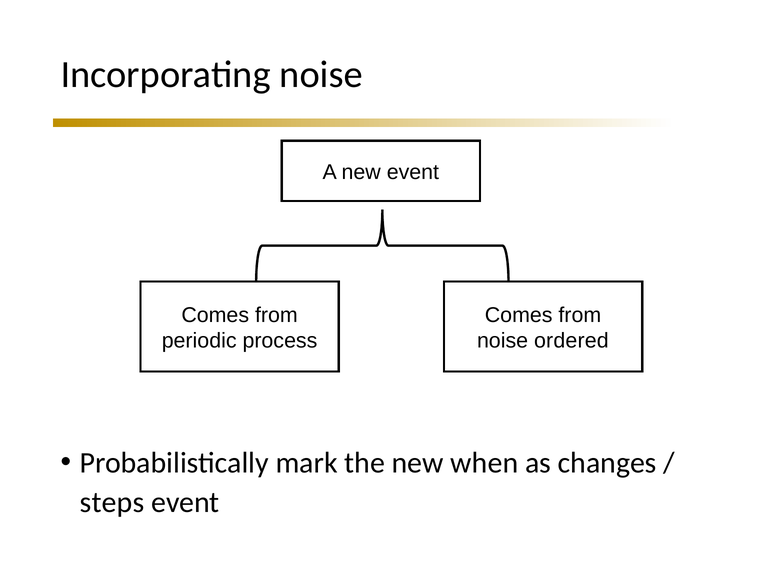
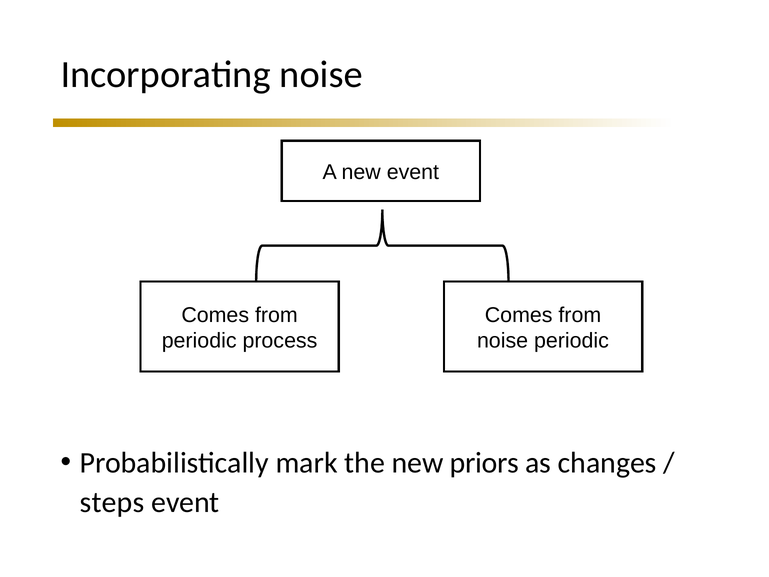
noise ordered: ordered -> periodic
when: when -> priors
